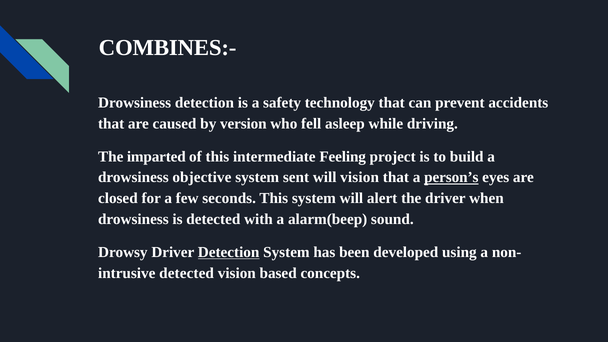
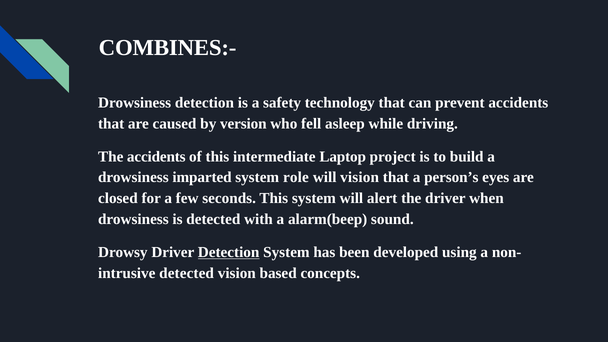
The imparted: imparted -> accidents
Feeling: Feeling -> Laptop
objective: objective -> imparted
sent: sent -> role
person’s underline: present -> none
